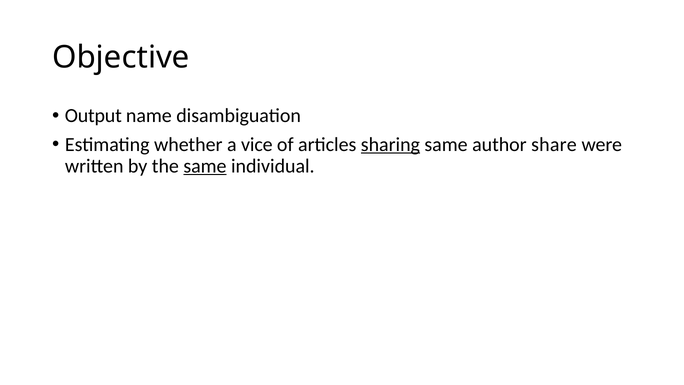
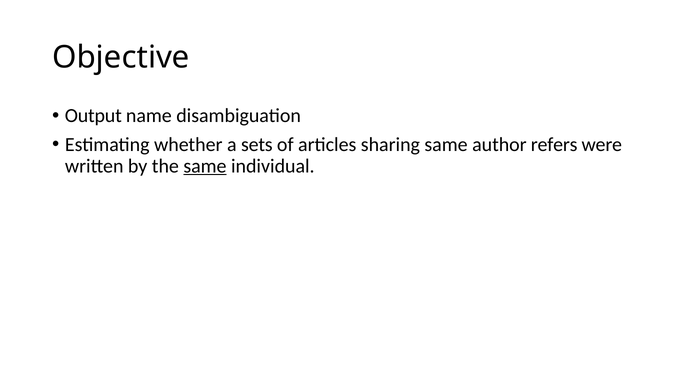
vice: vice -> sets
sharing underline: present -> none
share: share -> refers
